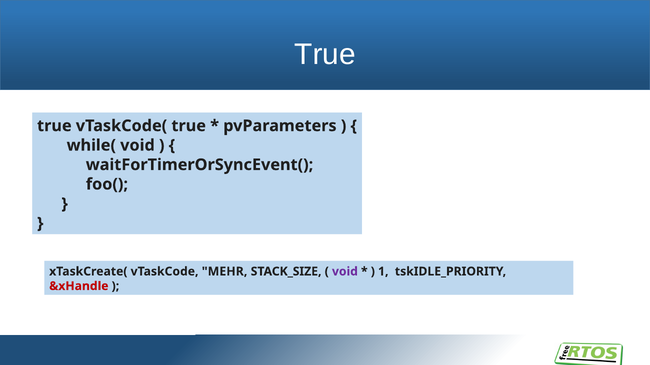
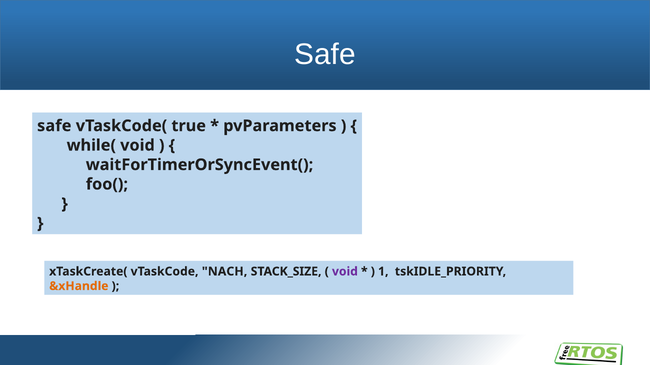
True at (325, 55): True -> Safe
true at (54, 126): true -> safe
MEHR: MEHR -> NACH
&xHandle colour: red -> orange
